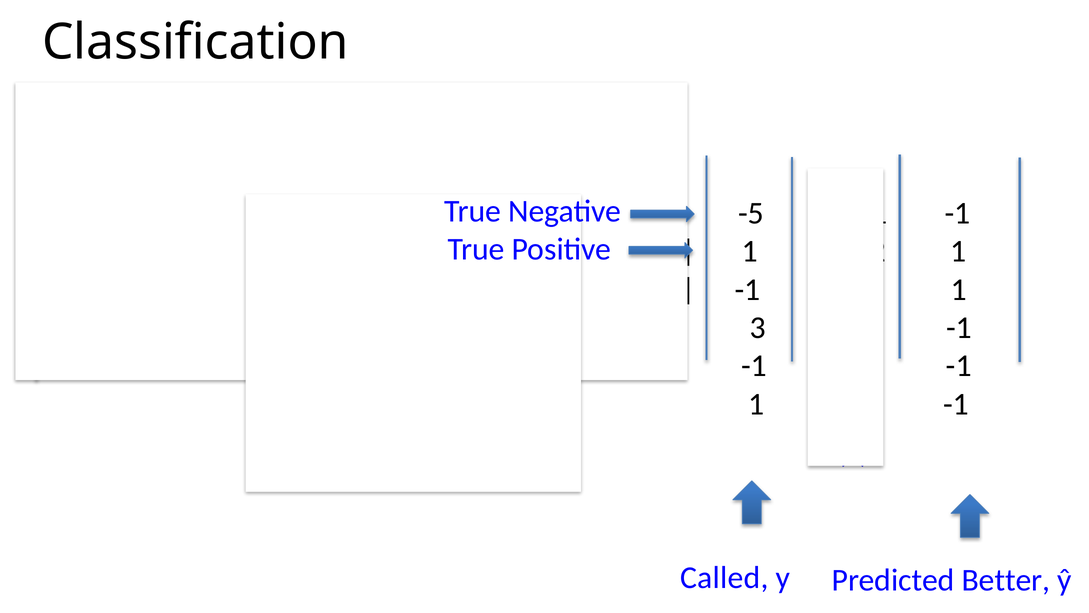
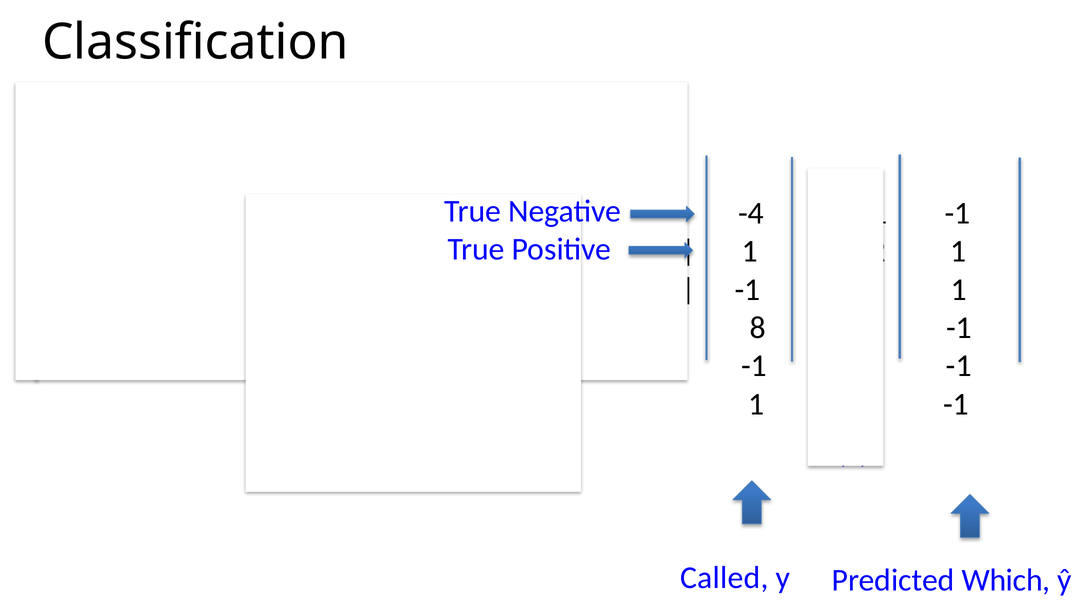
-5: -5 -> -4
3 at (758, 327): 3 -> 8
Better: Better -> Which
